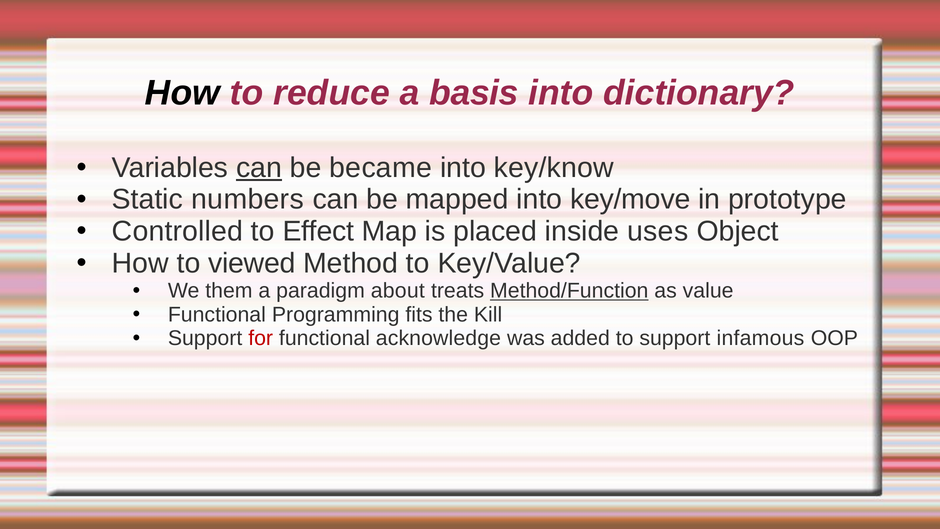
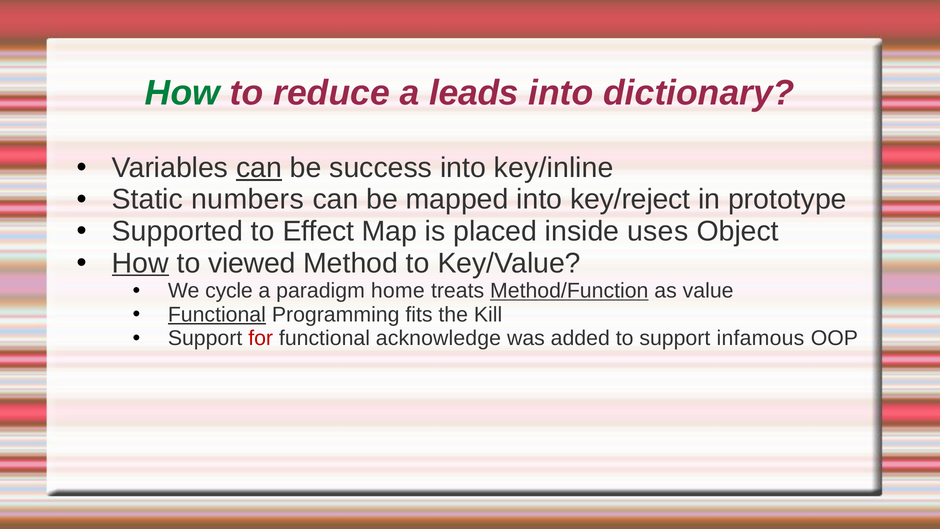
How at (182, 93) colour: black -> green
basis: basis -> leads
became: became -> success
key/know: key/know -> key/inline
key/move: key/move -> key/reject
Controlled: Controlled -> Supported
How at (140, 263) underline: none -> present
them: them -> cycle
about: about -> home
Functional at (217, 314) underline: none -> present
